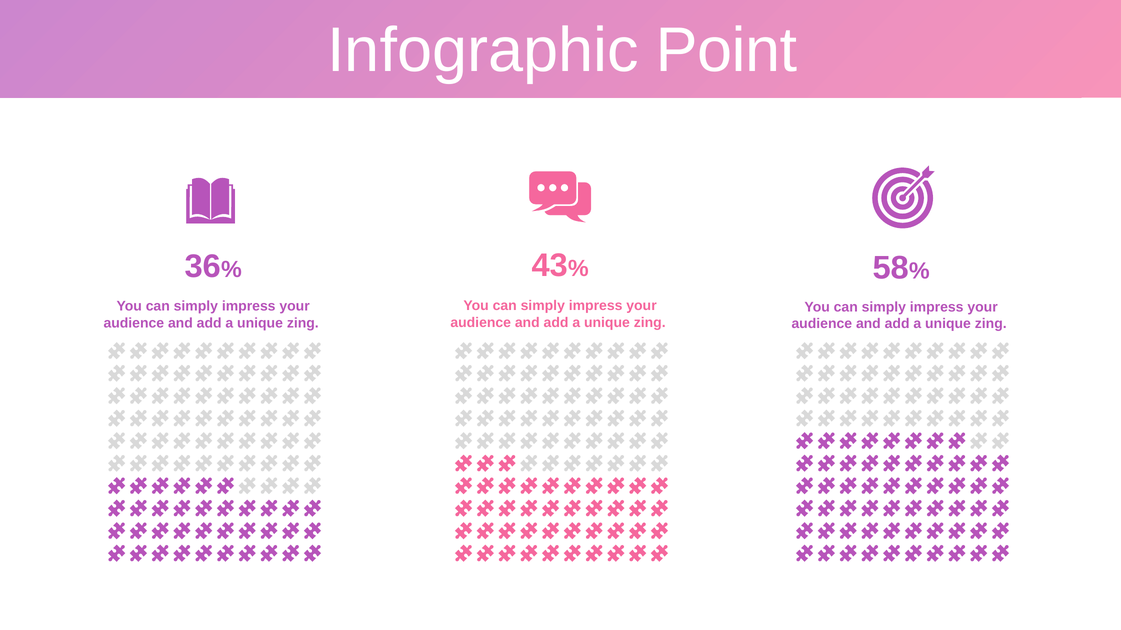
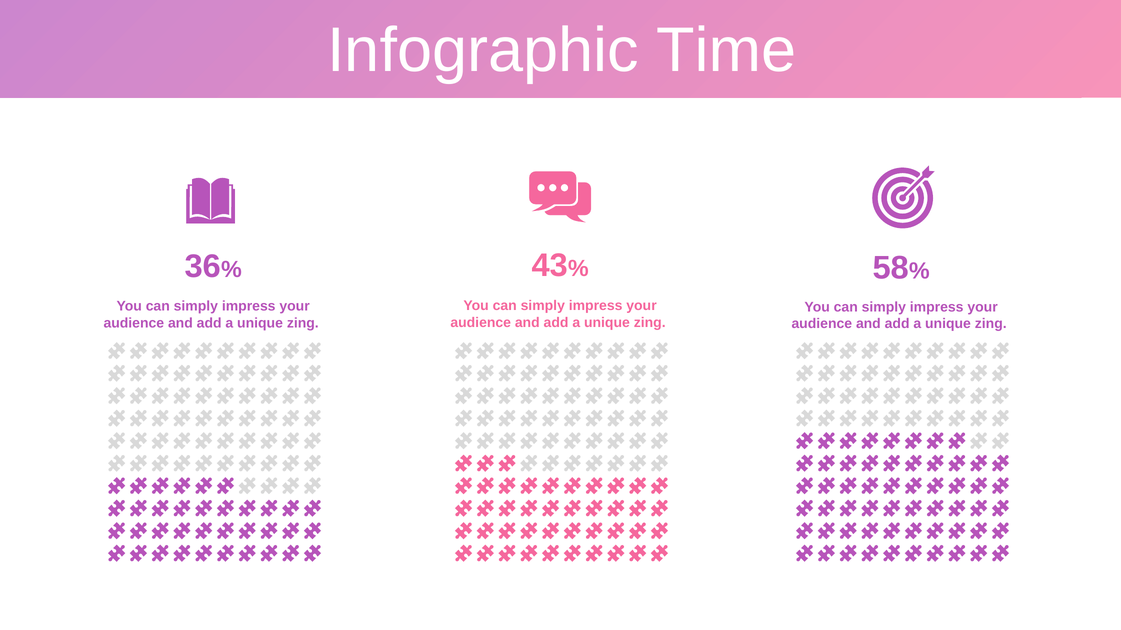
Point: Point -> Time
